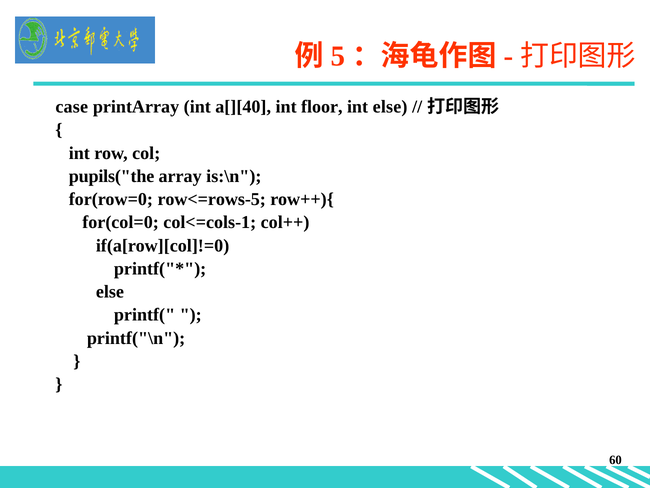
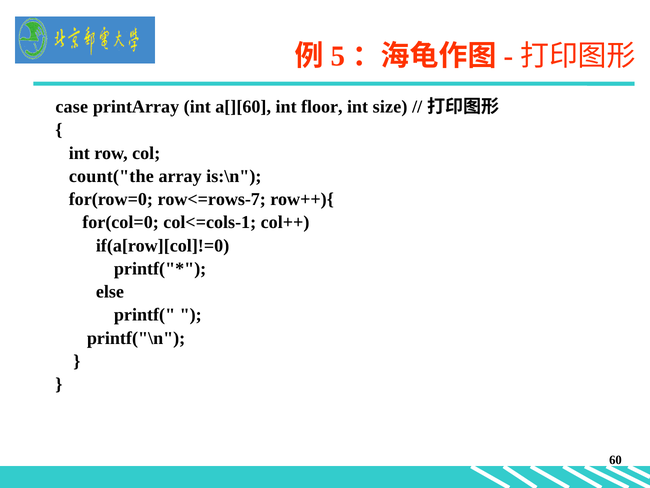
a[][40: a[][40 -> a[][60
int else: else -> size
pupils("the: pupils("the -> count("the
row<=rows-5: row<=rows-5 -> row<=rows-7
